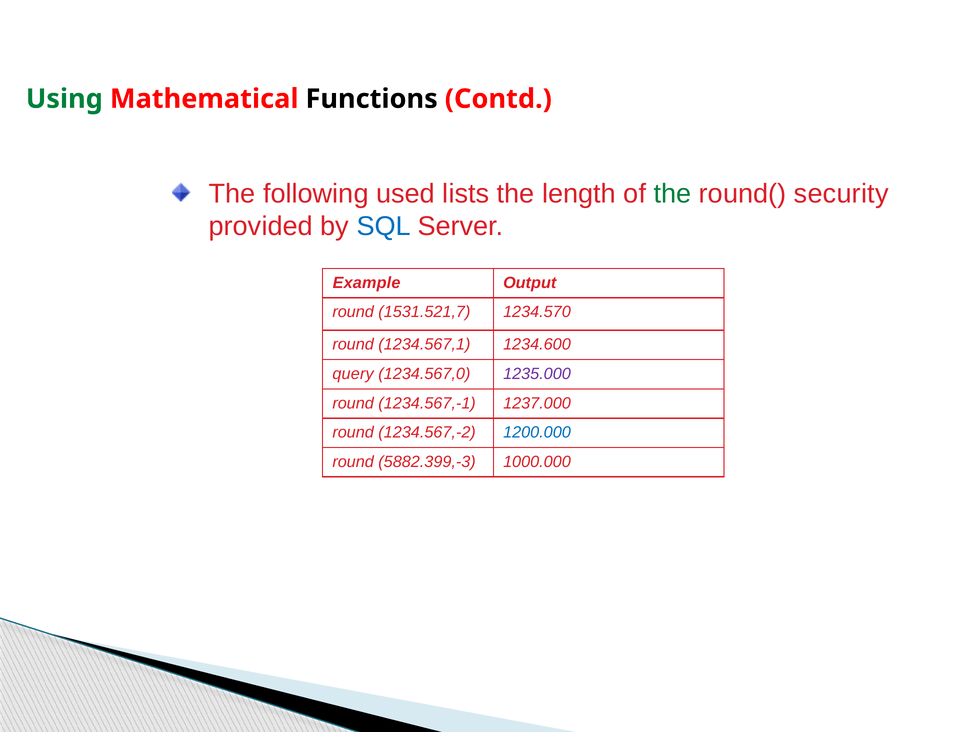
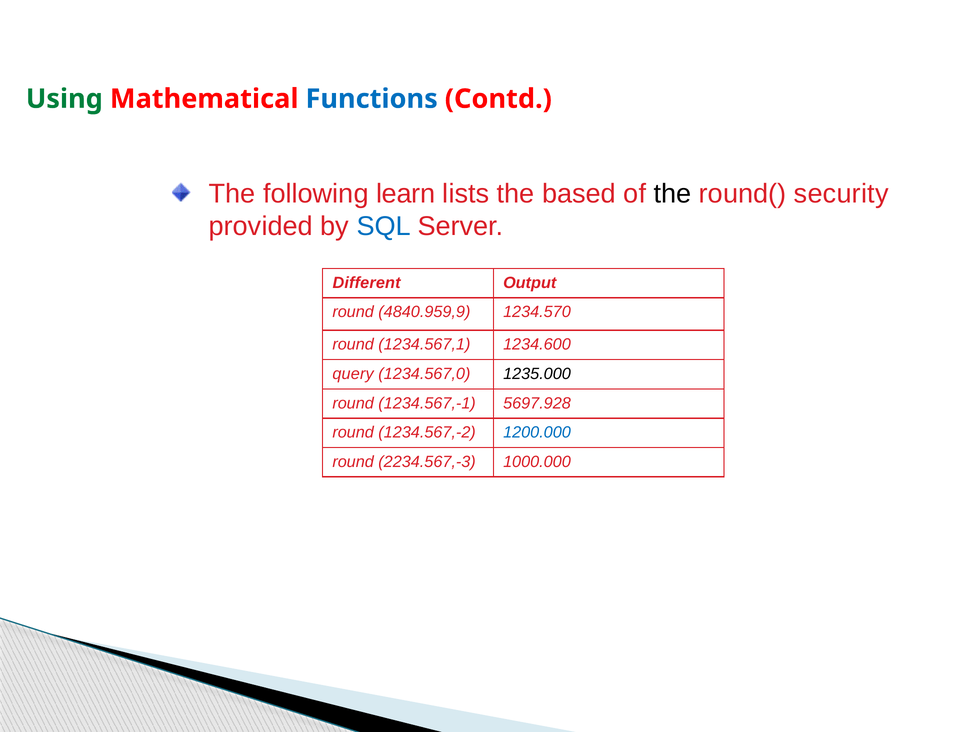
Functions colour: black -> blue
used: used -> learn
length: length -> based
the at (673, 194) colour: green -> black
Example: Example -> Different
1531.521,7: 1531.521,7 -> 4840.959,9
1235.000 colour: purple -> black
1237.000: 1237.000 -> 5697.928
5882.399,-3: 5882.399,-3 -> 2234.567,-3
